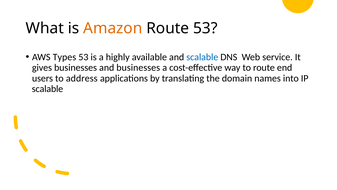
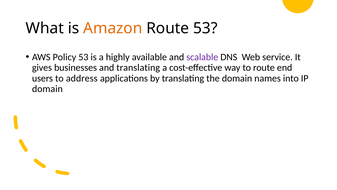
Types: Types -> Policy
scalable at (202, 57) colour: blue -> purple
and businesses: businesses -> translating
scalable at (47, 89): scalable -> domain
